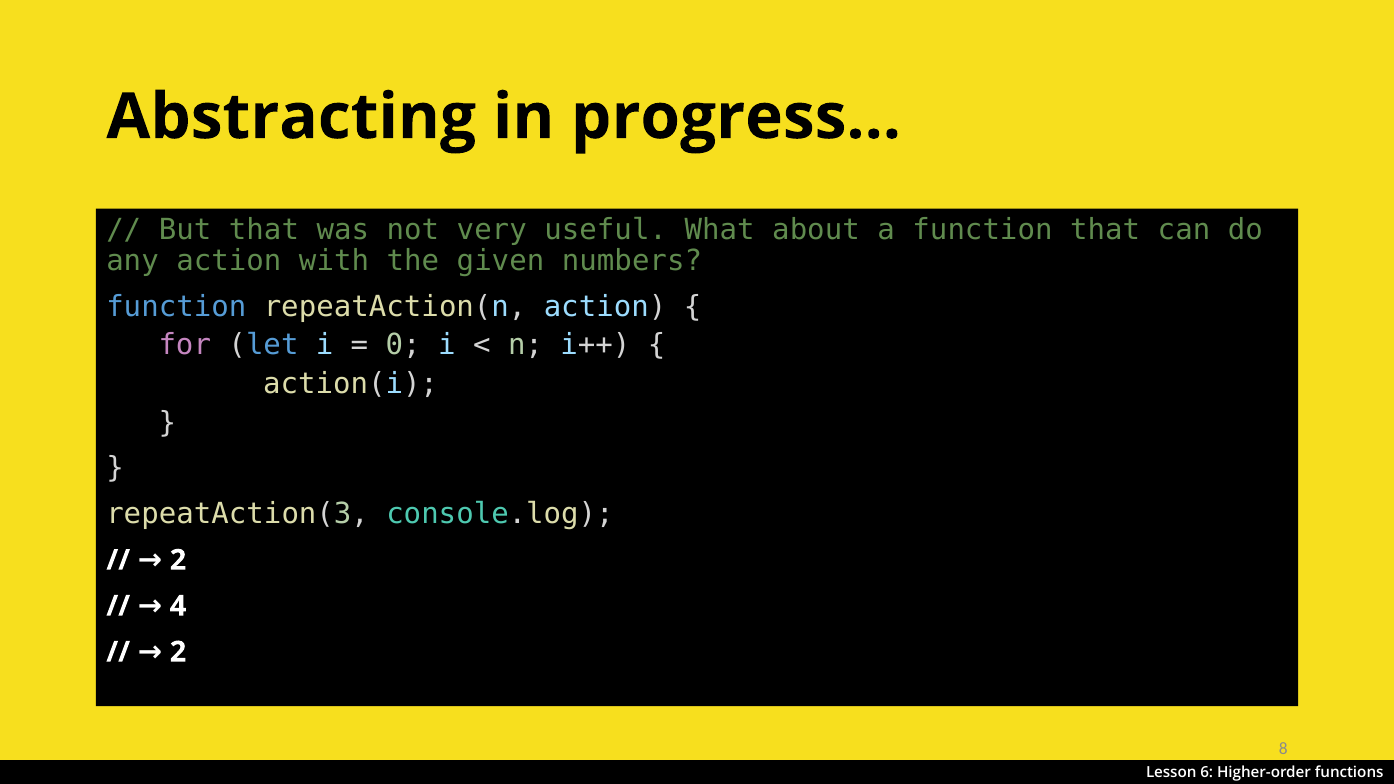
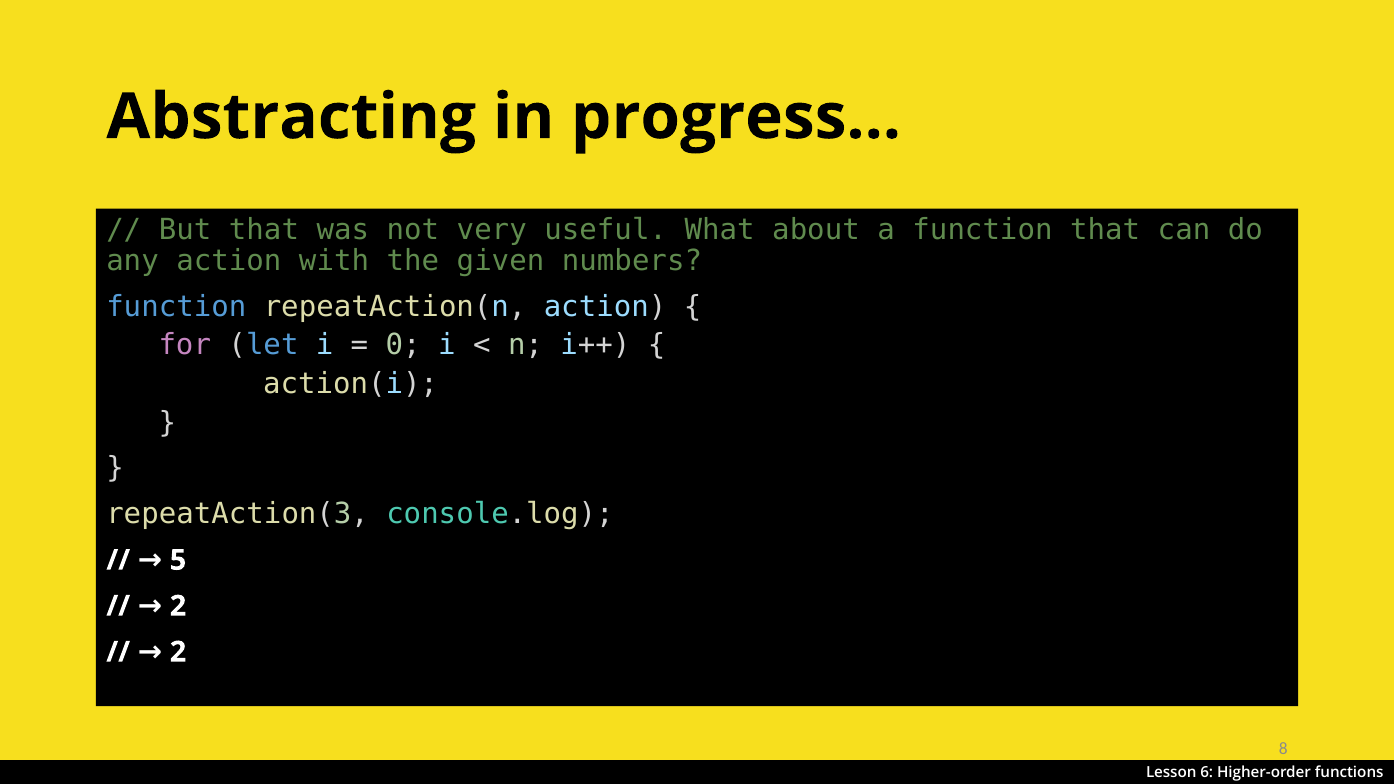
2 at (178, 560): 2 -> 5
4 at (178, 606): 4 -> 2
